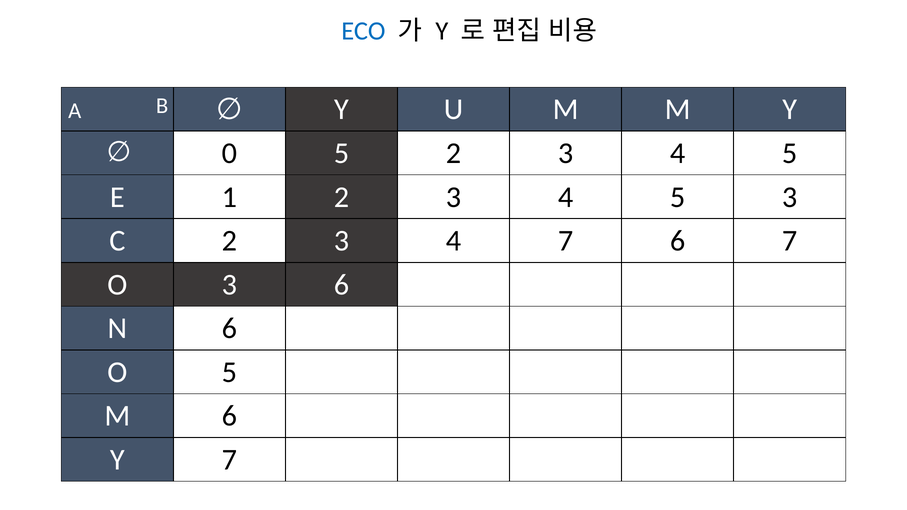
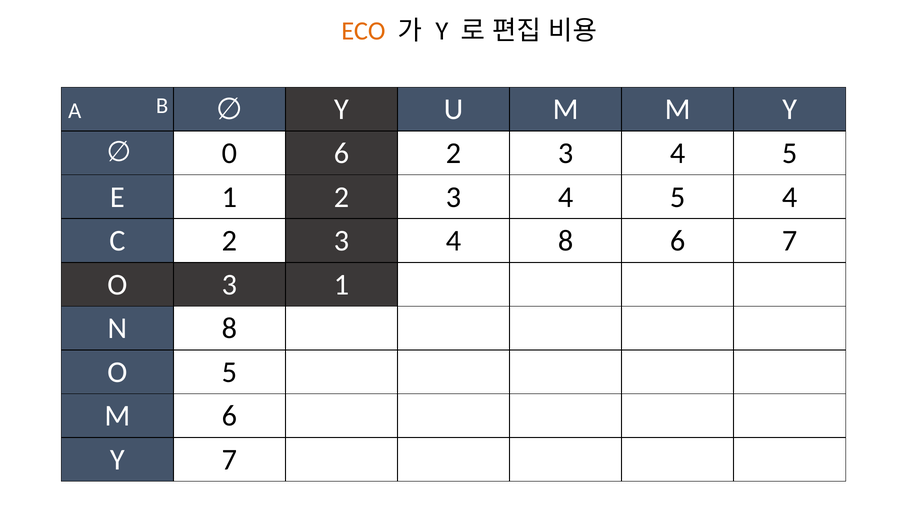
ECO colour: blue -> orange
0 5: 5 -> 6
5 3: 3 -> 4
4 7: 7 -> 8
3 6: 6 -> 1
N 6: 6 -> 8
